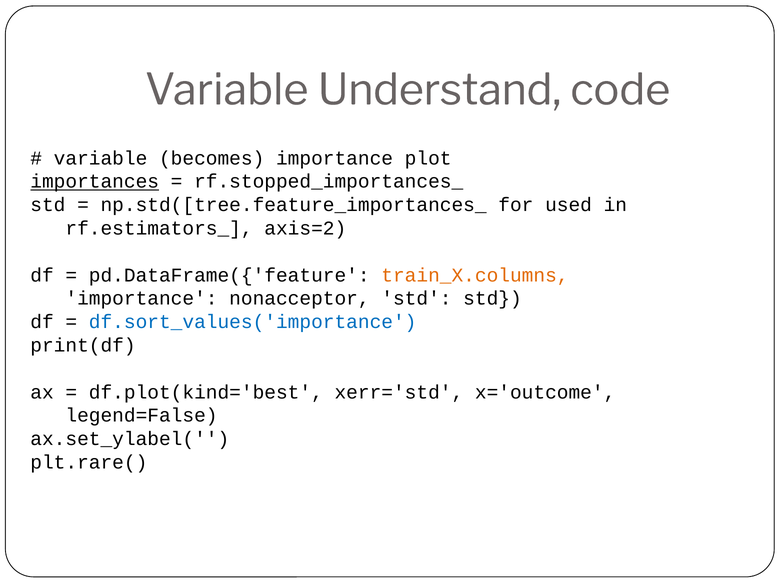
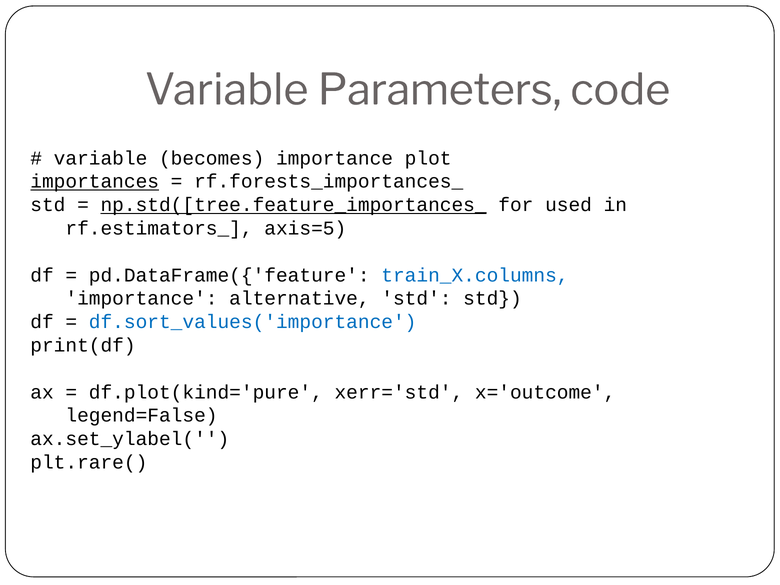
Understand: Understand -> Parameters
rf.stopped_importances_: rf.stopped_importances_ -> rf.forests_importances_
np.std([tree.feature_importances_ underline: none -> present
axis=2: axis=2 -> axis=5
train_X.columns colour: orange -> blue
nonacceptor: nonacceptor -> alternative
df.plot(kind='best: df.plot(kind='best -> df.plot(kind='pure
